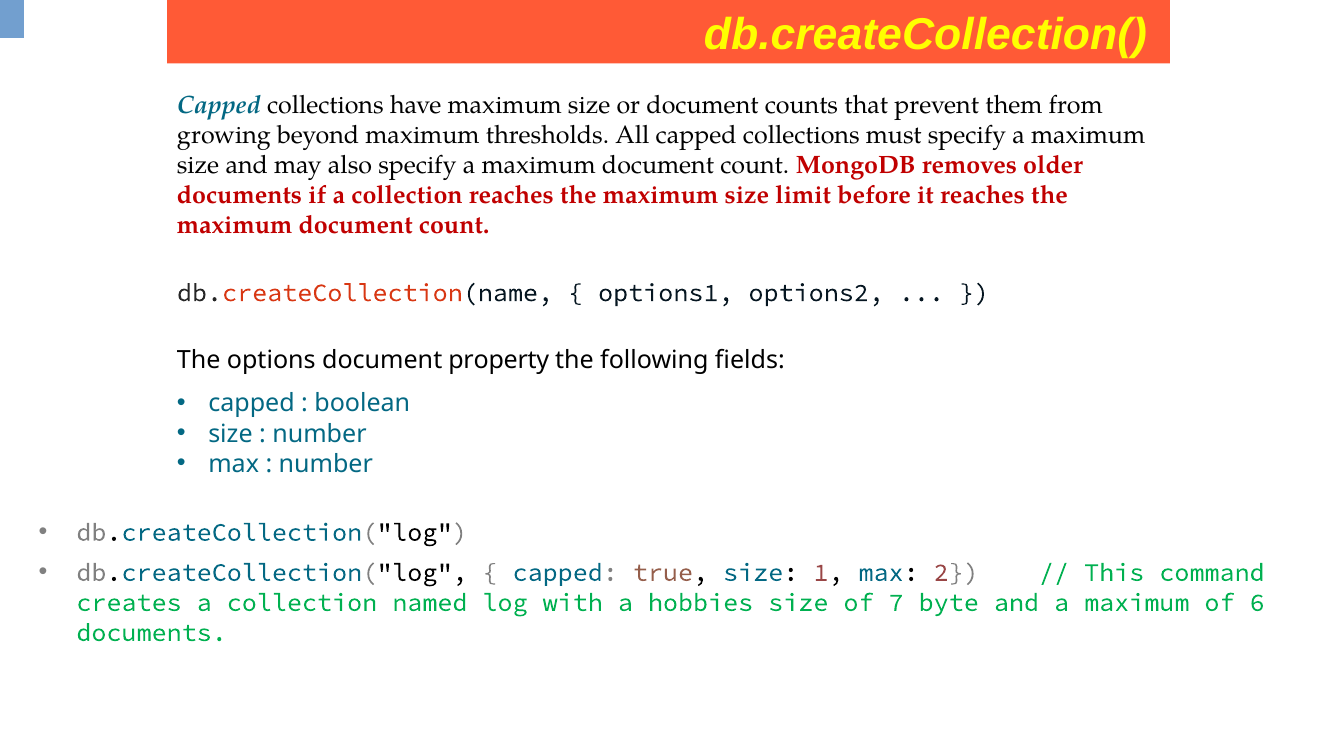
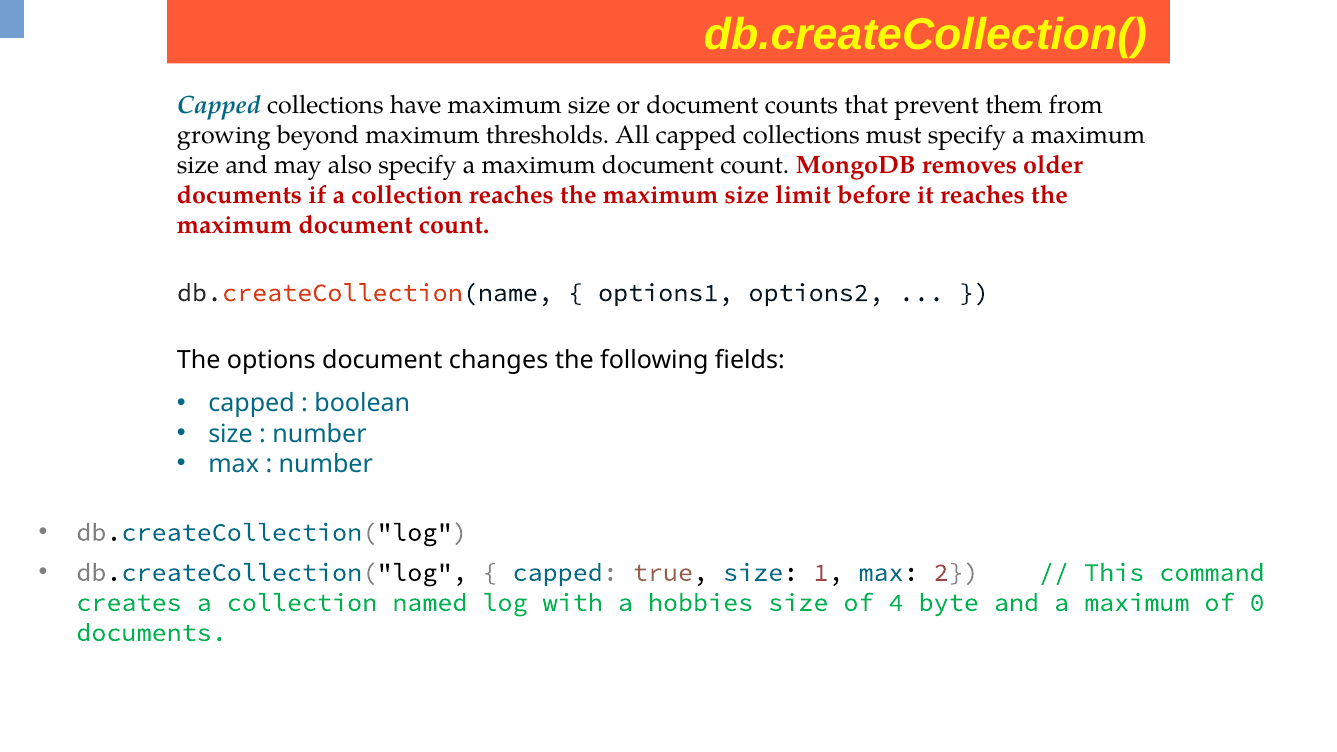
property: property -> changes
7: 7 -> 4
6: 6 -> 0
